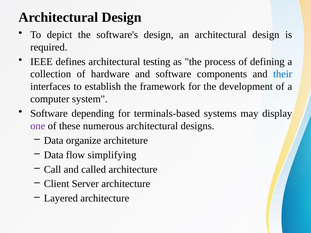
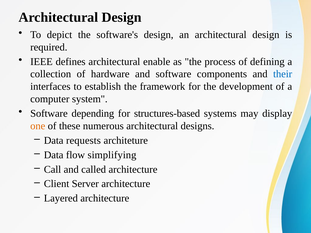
testing: testing -> enable
terminals-based: terminals-based -> structures-based
one colour: purple -> orange
organize: organize -> requests
